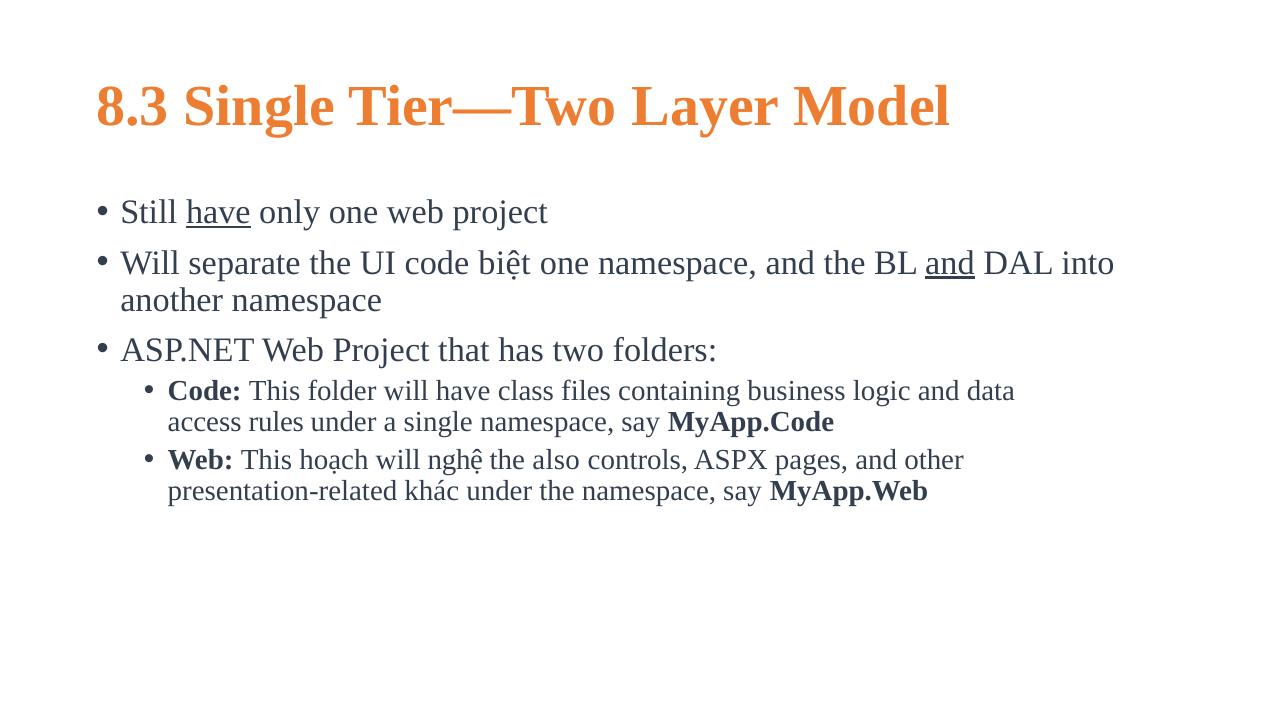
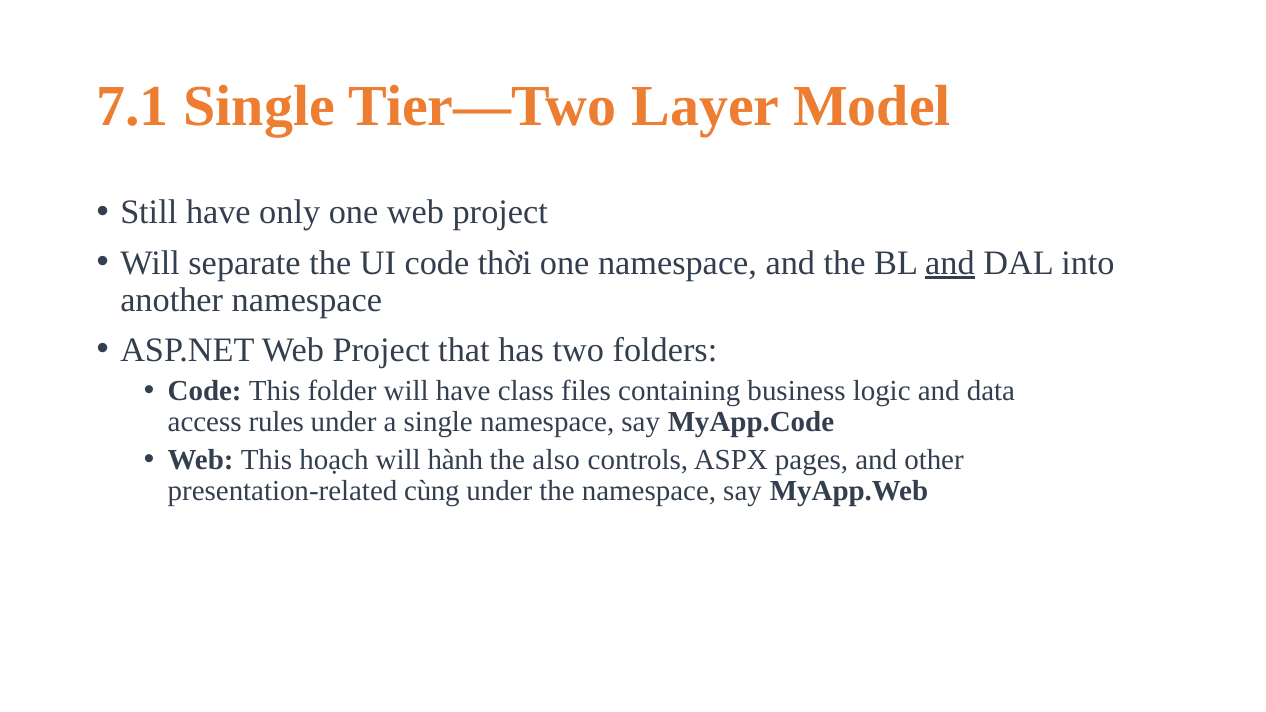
8.3: 8.3 -> 7.1
have at (218, 213) underline: present -> none
biệt: biệt -> thời
nghệ: nghệ -> hành
khác: khác -> cùng
